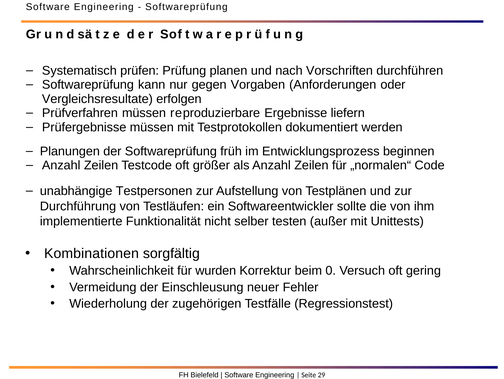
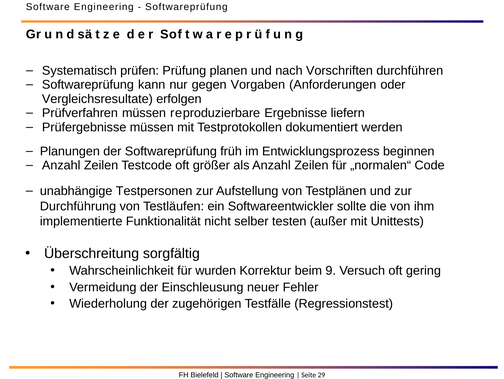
Kombinationen: Kombinationen -> Überschreitung
0: 0 -> 9
